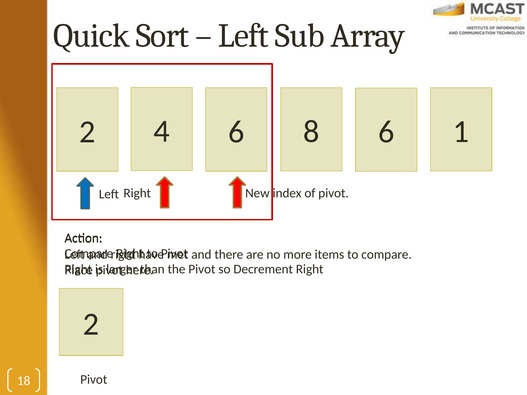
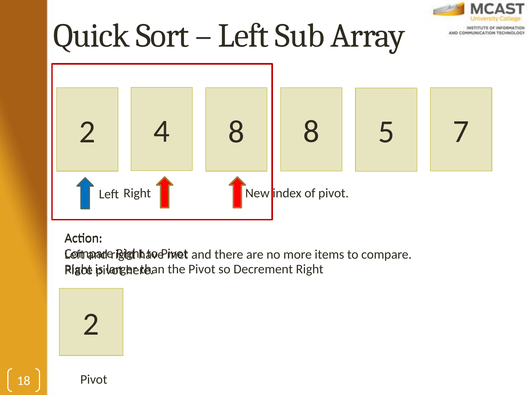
4 6: 6 -> 8
2 6: 6 -> 5
1: 1 -> 7
